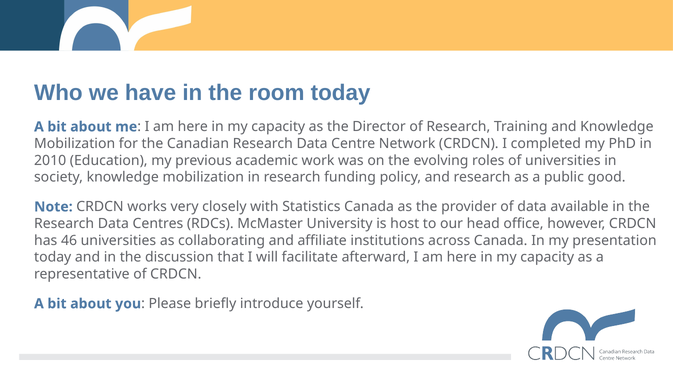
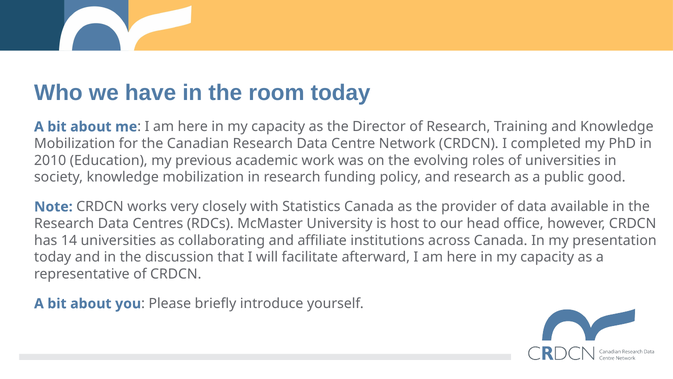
46: 46 -> 14
